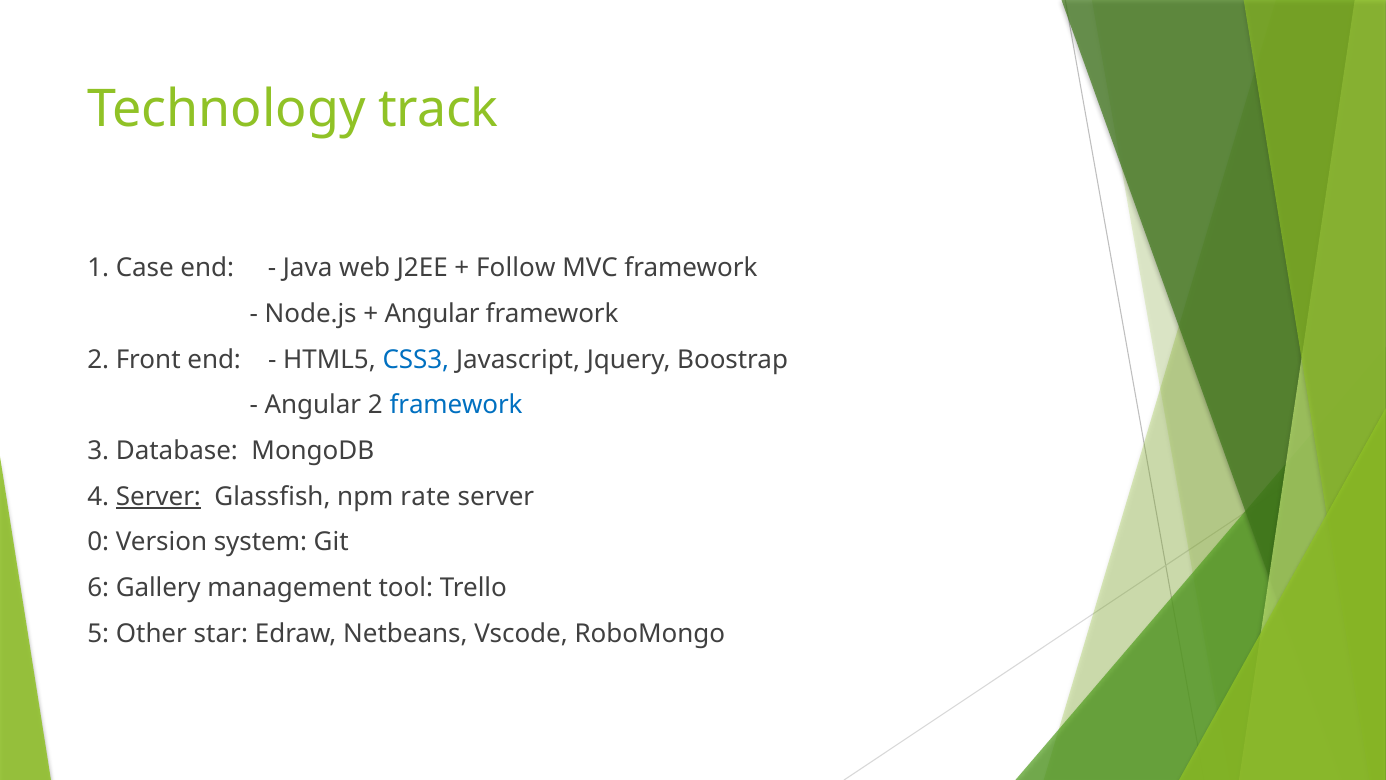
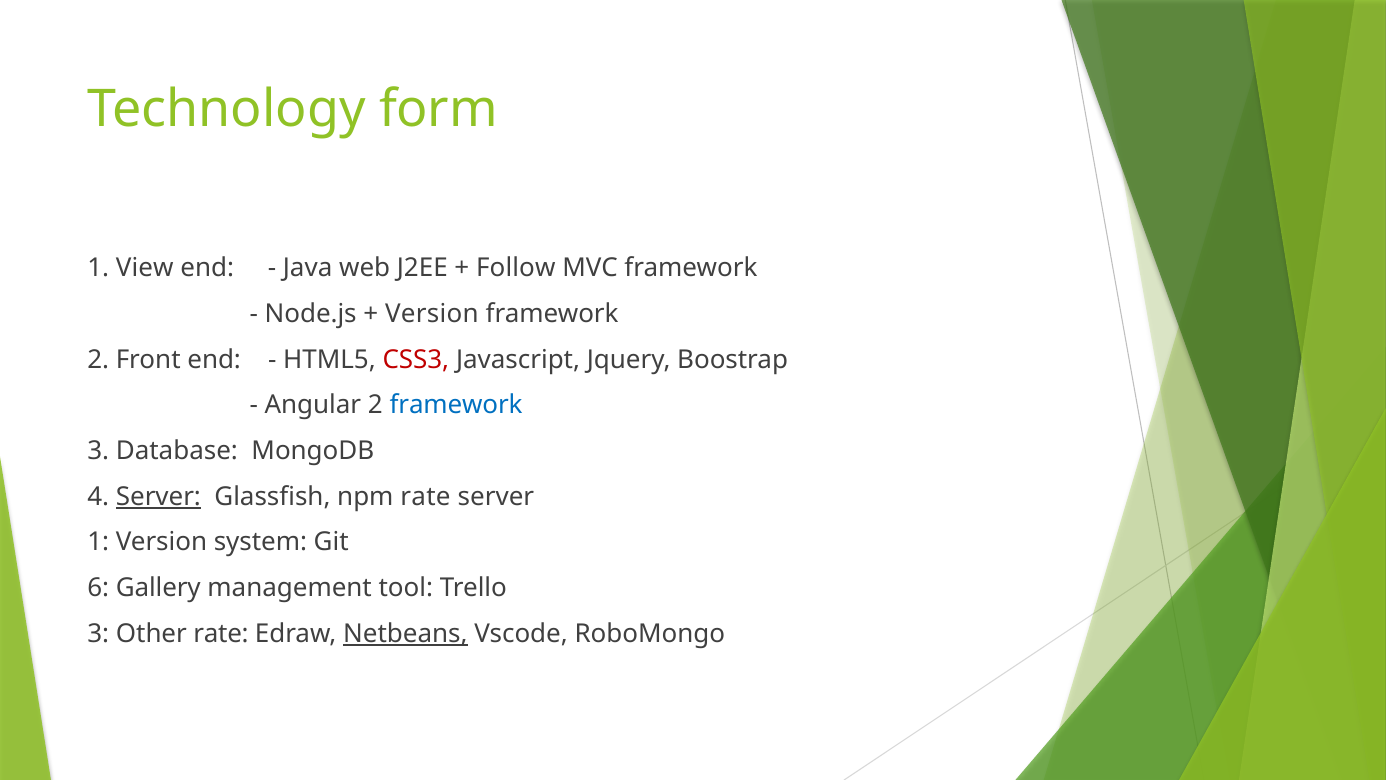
track: track -> form
Case: Case -> View
Angular at (432, 314): Angular -> Version
CSS3 colour: blue -> red
0 at (98, 542): 0 -> 1
5 at (98, 633): 5 -> 3
Other star: star -> rate
Netbeans underline: none -> present
